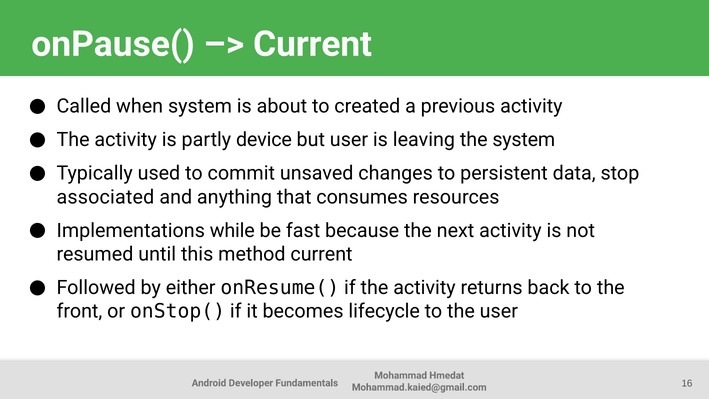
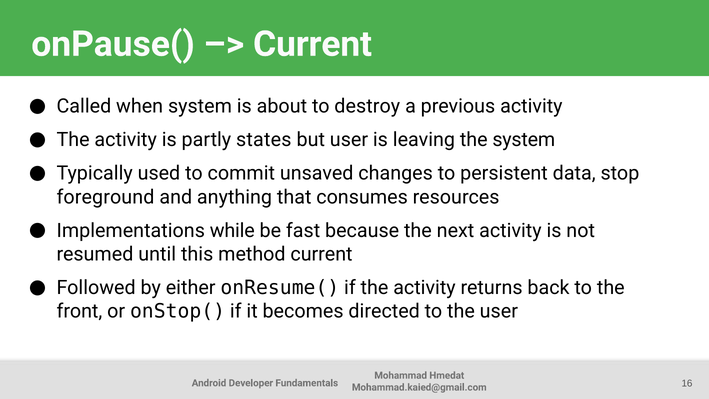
created: created -> destroy
device: device -> states
associated: associated -> foreground
lifecycle: lifecycle -> directed
